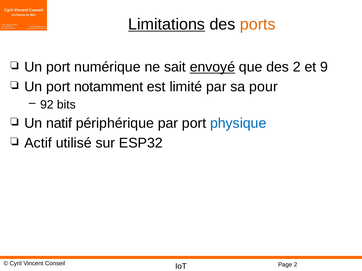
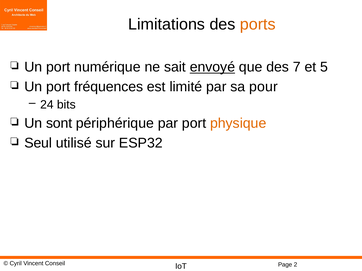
Limitations underline: present -> none
des 2: 2 -> 7
9: 9 -> 5
notamment: notamment -> fréquences
92: 92 -> 24
natif: natif -> sont
physique colour: blue -> orange
Actif: Actif -> Seul
